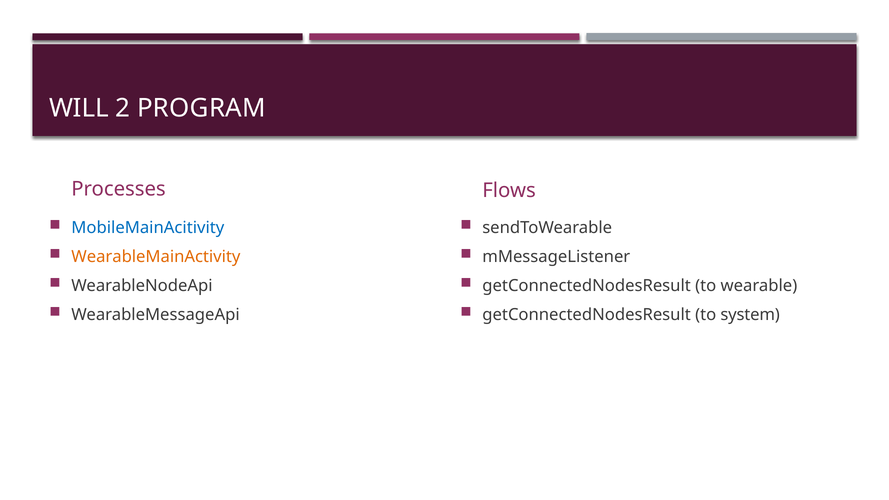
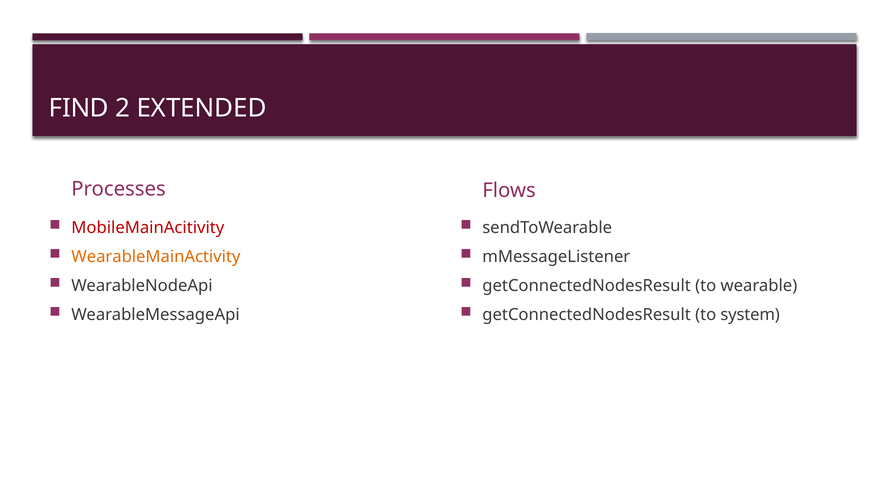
WILL: WILL -> FIND
PROGRAM: PROGRAM -> EXTENDED
MobileMainAcitivity colour: blue -> red
